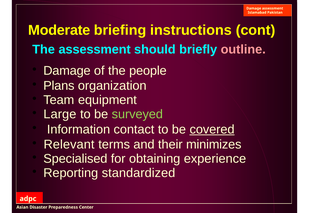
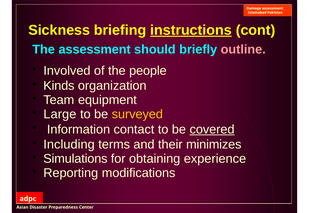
Moderate: Moderate -> Sickness
instructions underline: none -> present
Damage at (67, 71): Damage -> Involved
Plans: Plans -> Kinds
surveyed colour: light green -> yellow
Relevant: Relevant -> Including
Specialised: Specialised -> Simulations
standardized: standardized -> modifications
